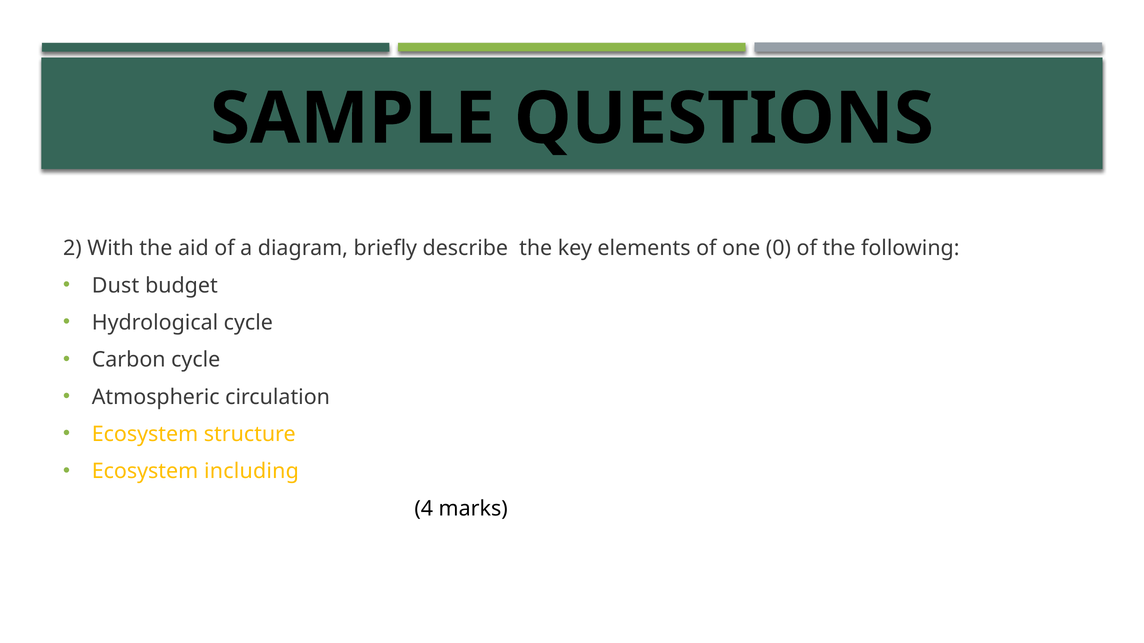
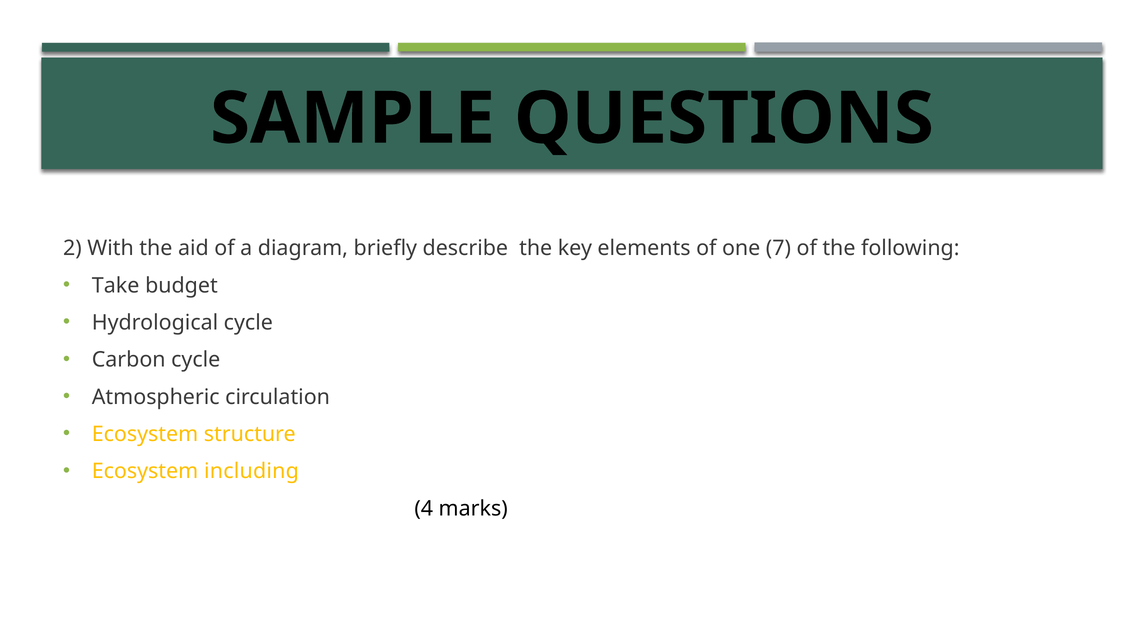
0: 0 -> 7
Dust: Dust -> Take
